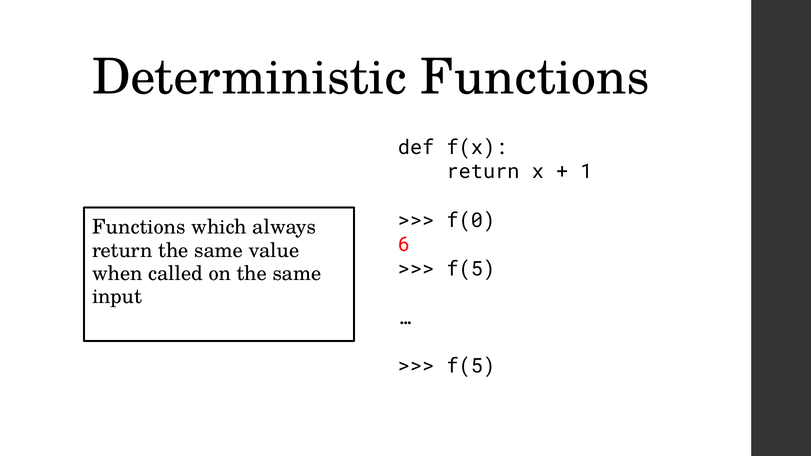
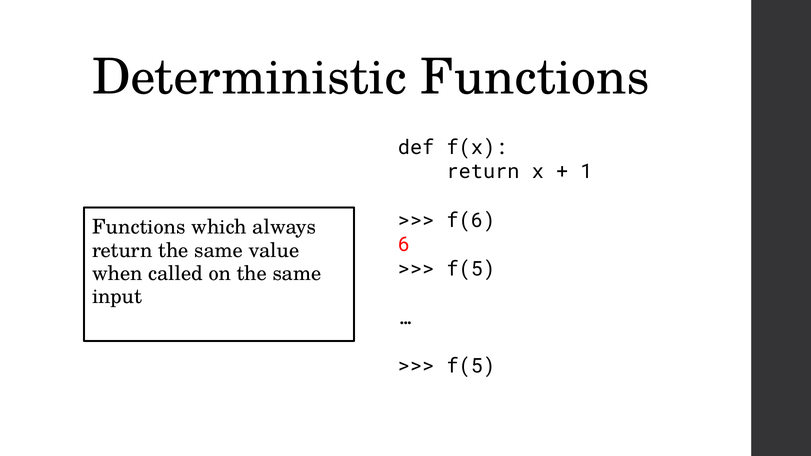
f(0: f(0 -> f(6
